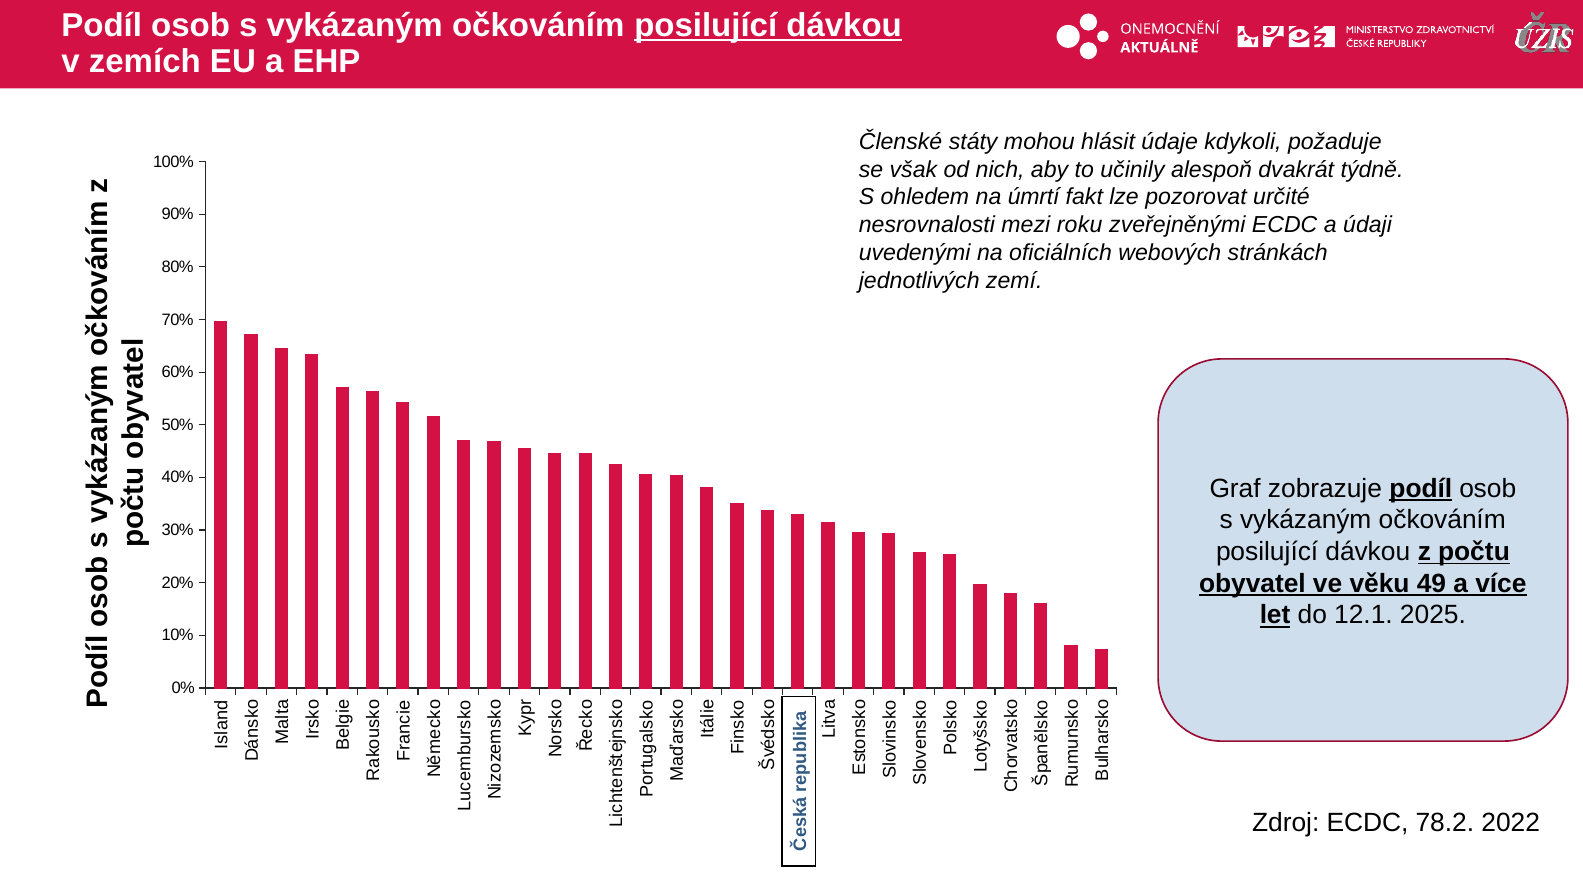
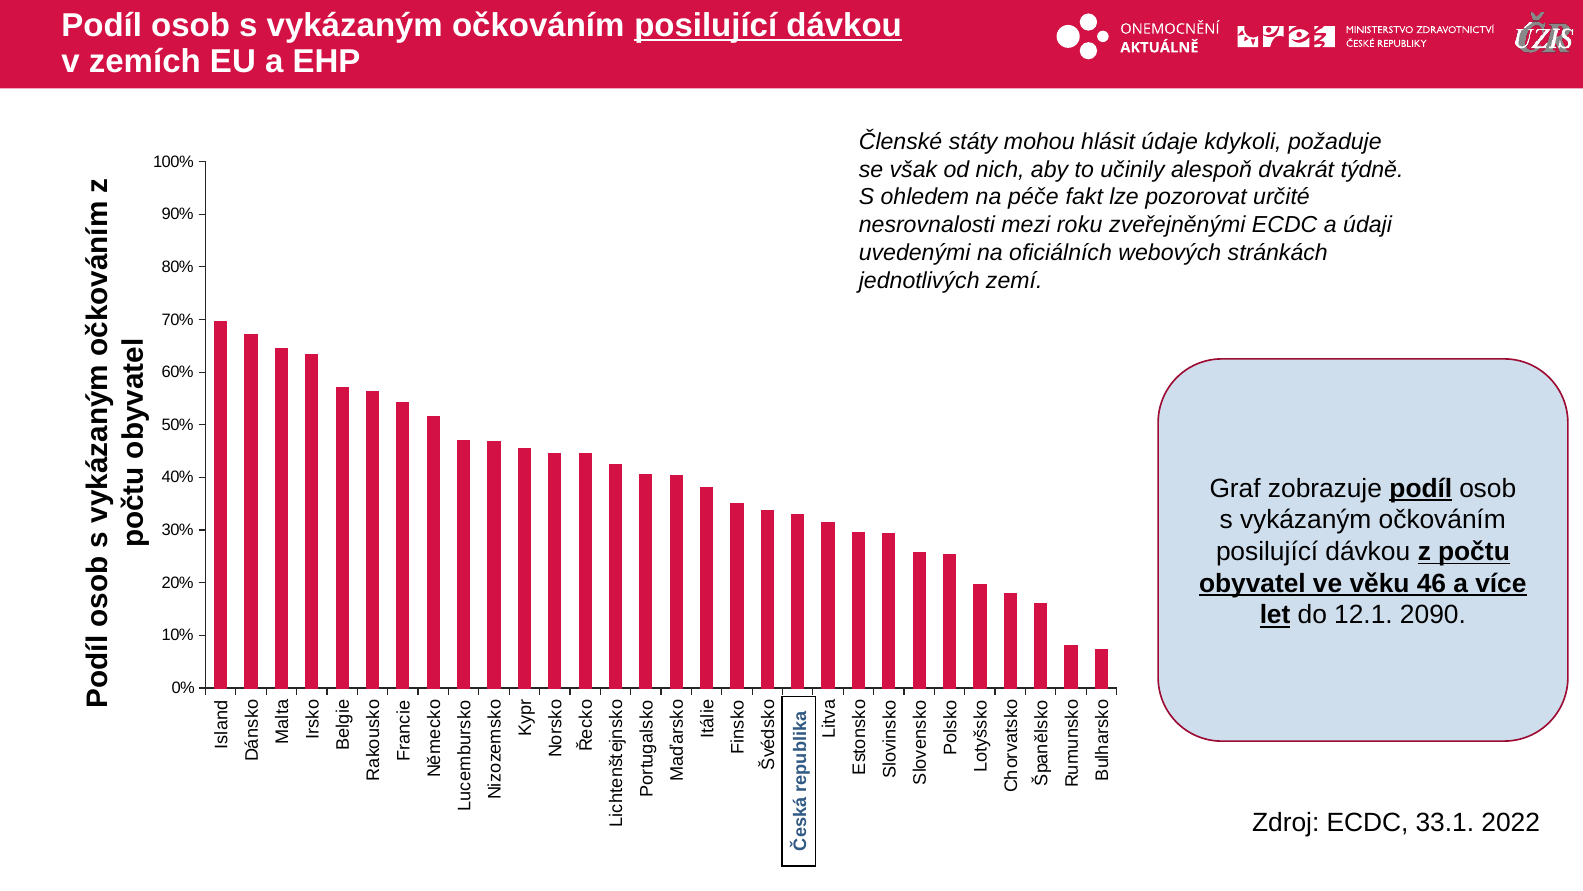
úmrtí: úmrtí -> péče
49: 49 -> 46
2025: 2025 -> 2090
78.2: 78.2 -> 33.1
